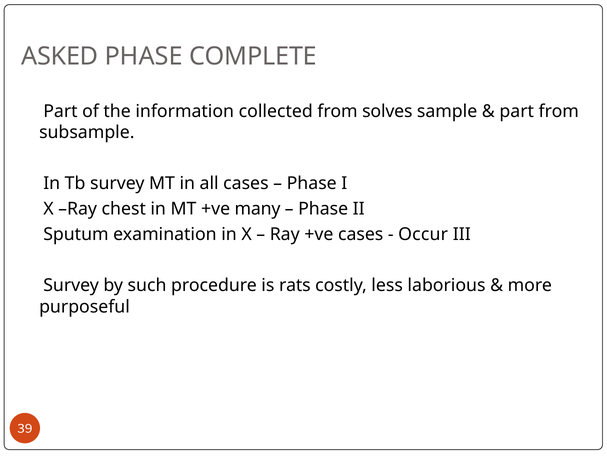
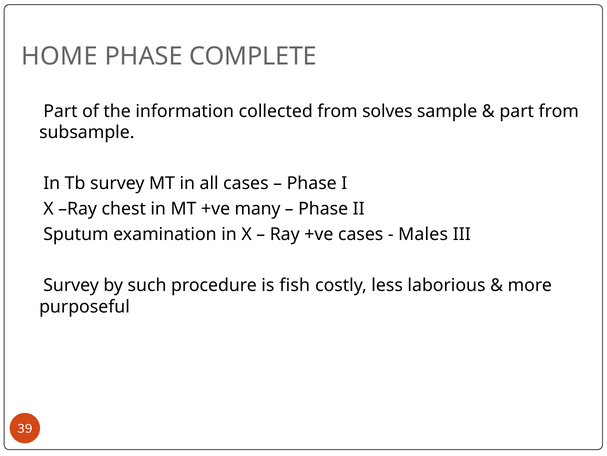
ASKED: ASKED -> HOME
Occur: Occur -> Males
rats: rats -> fish
